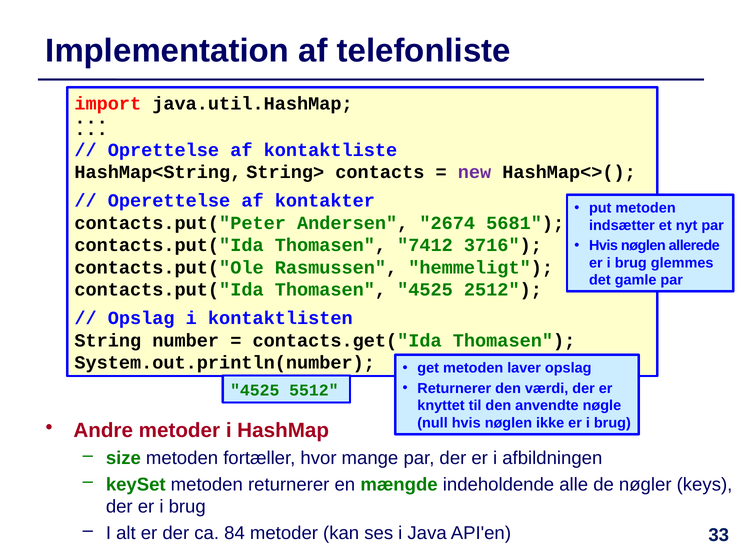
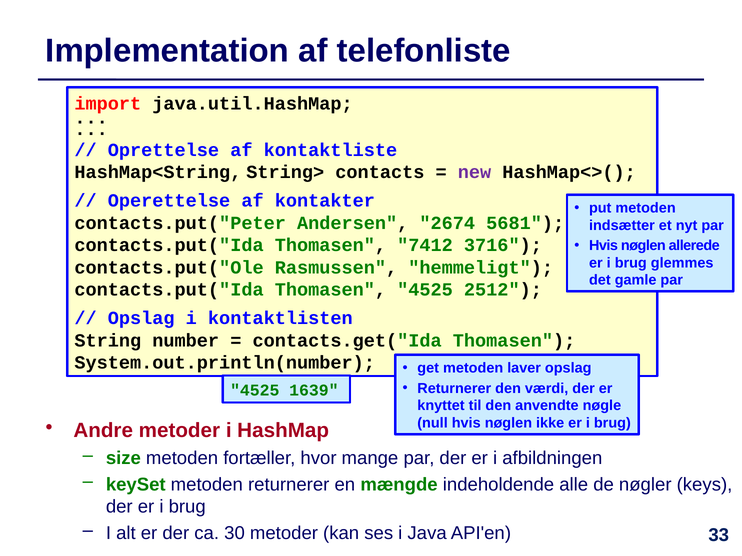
5512: 5512 -> 1639
84: 84 -> 30
